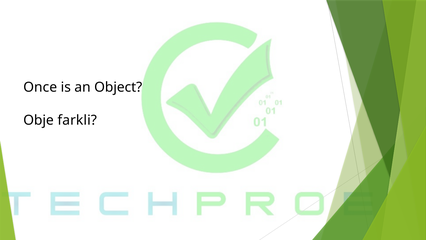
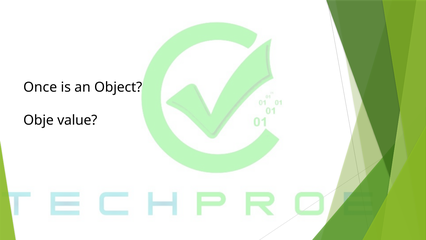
farkli: farkli -> value
